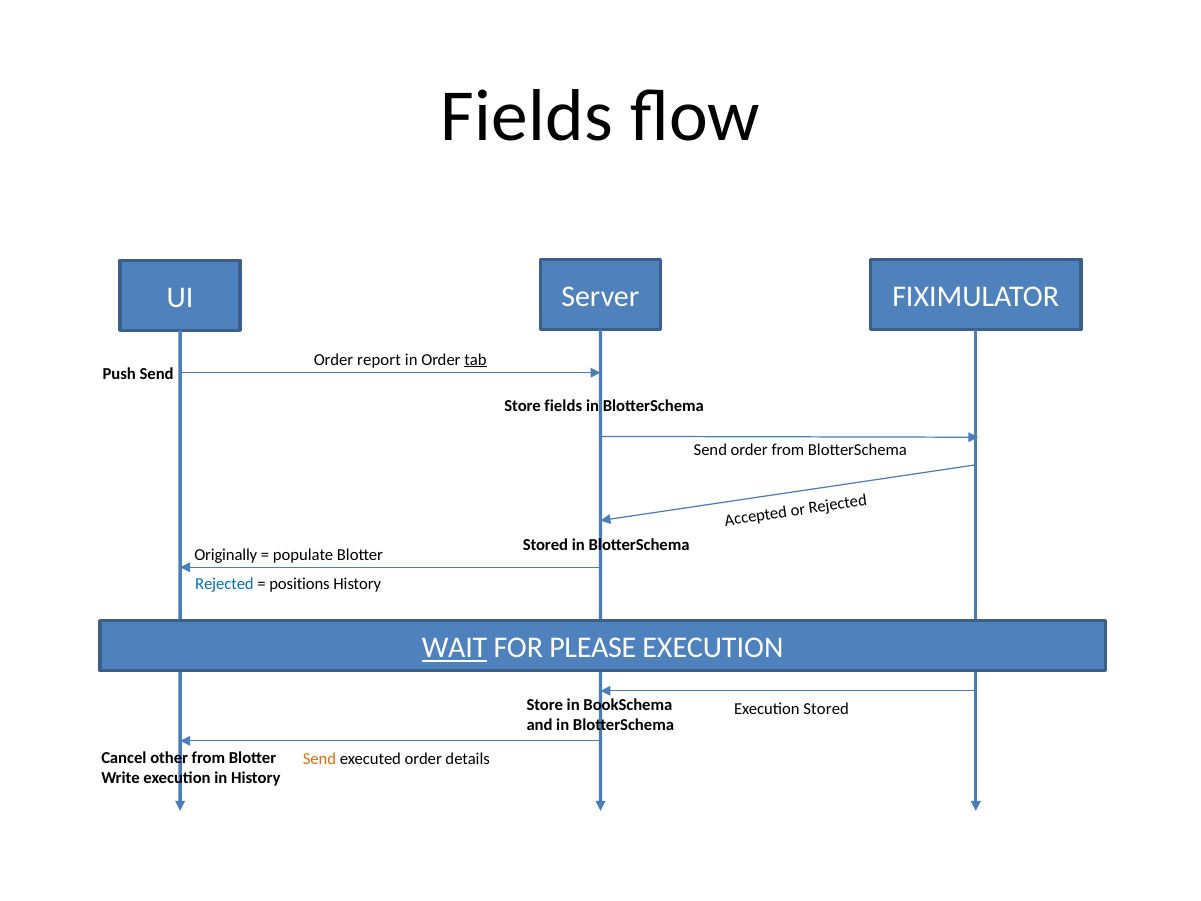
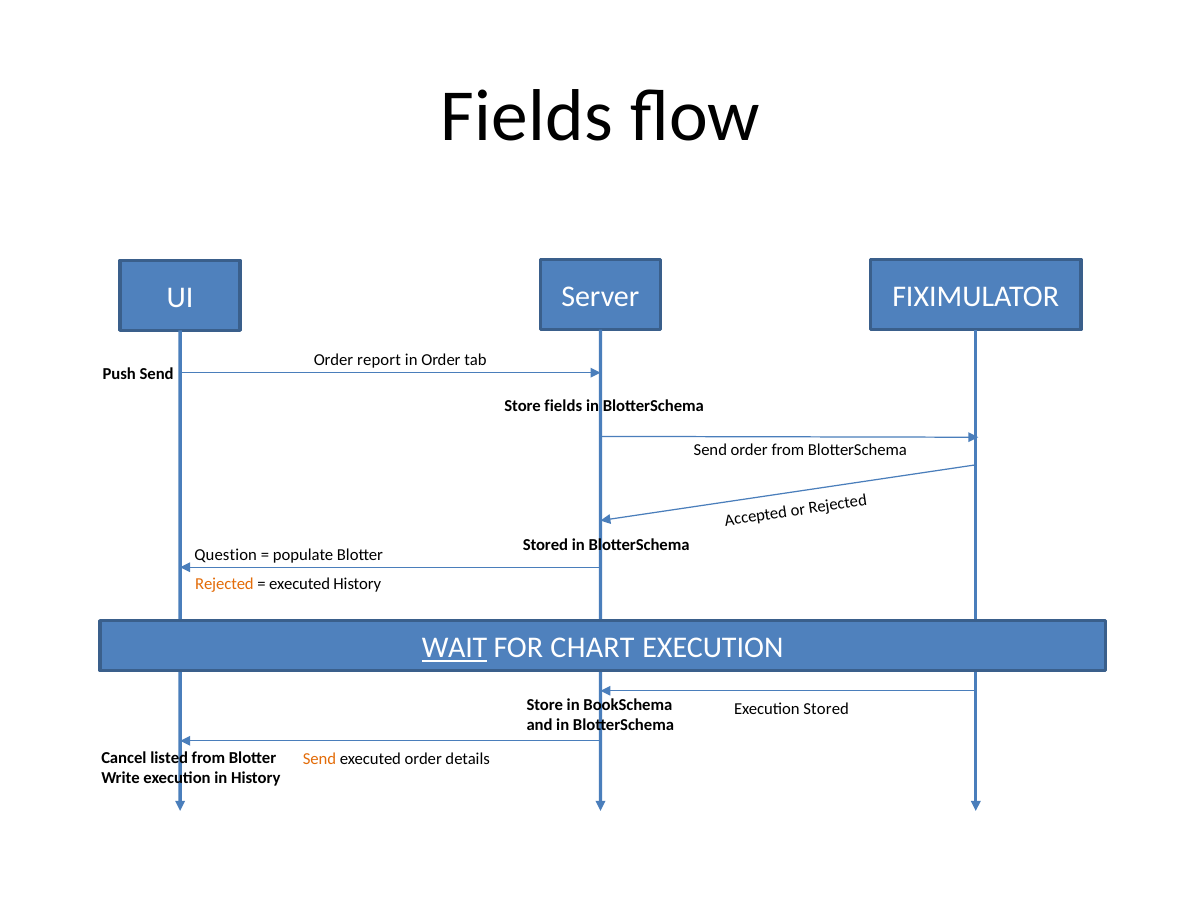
tab underline: present -> none
Originally: Originally -> Question
Rejected at (224, 584) colour: blue -> orange
positions at (300, 584): positions -> executed
PLEASE: PLEASE -> CHART
other: other -> listed
